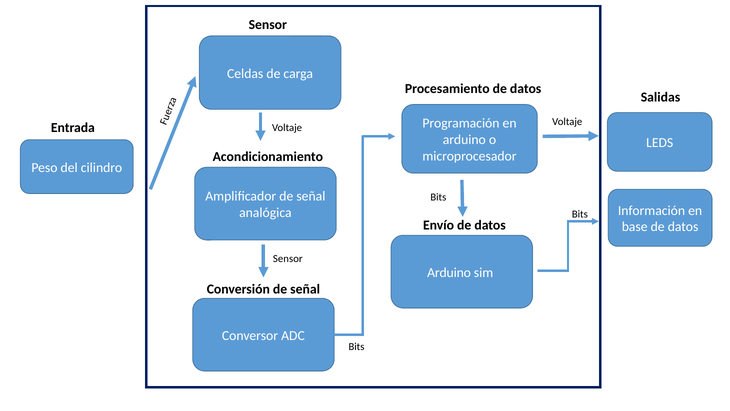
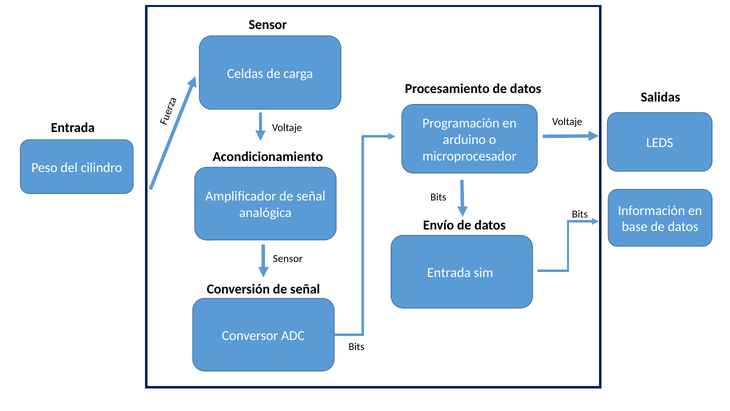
Arduino at (449, 272): Arduino -> Entrada
